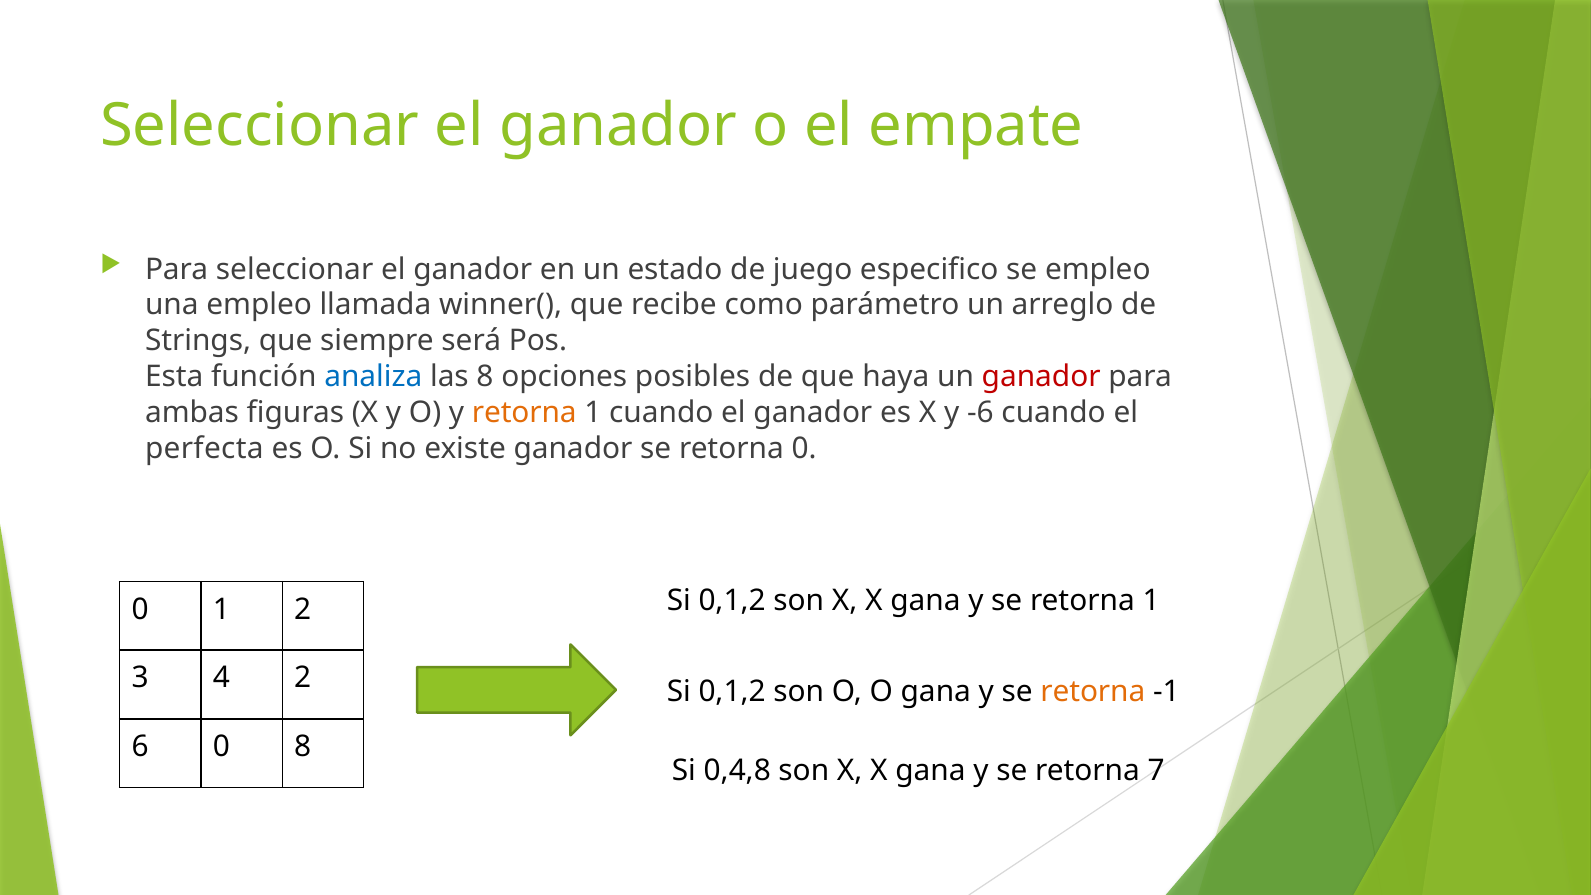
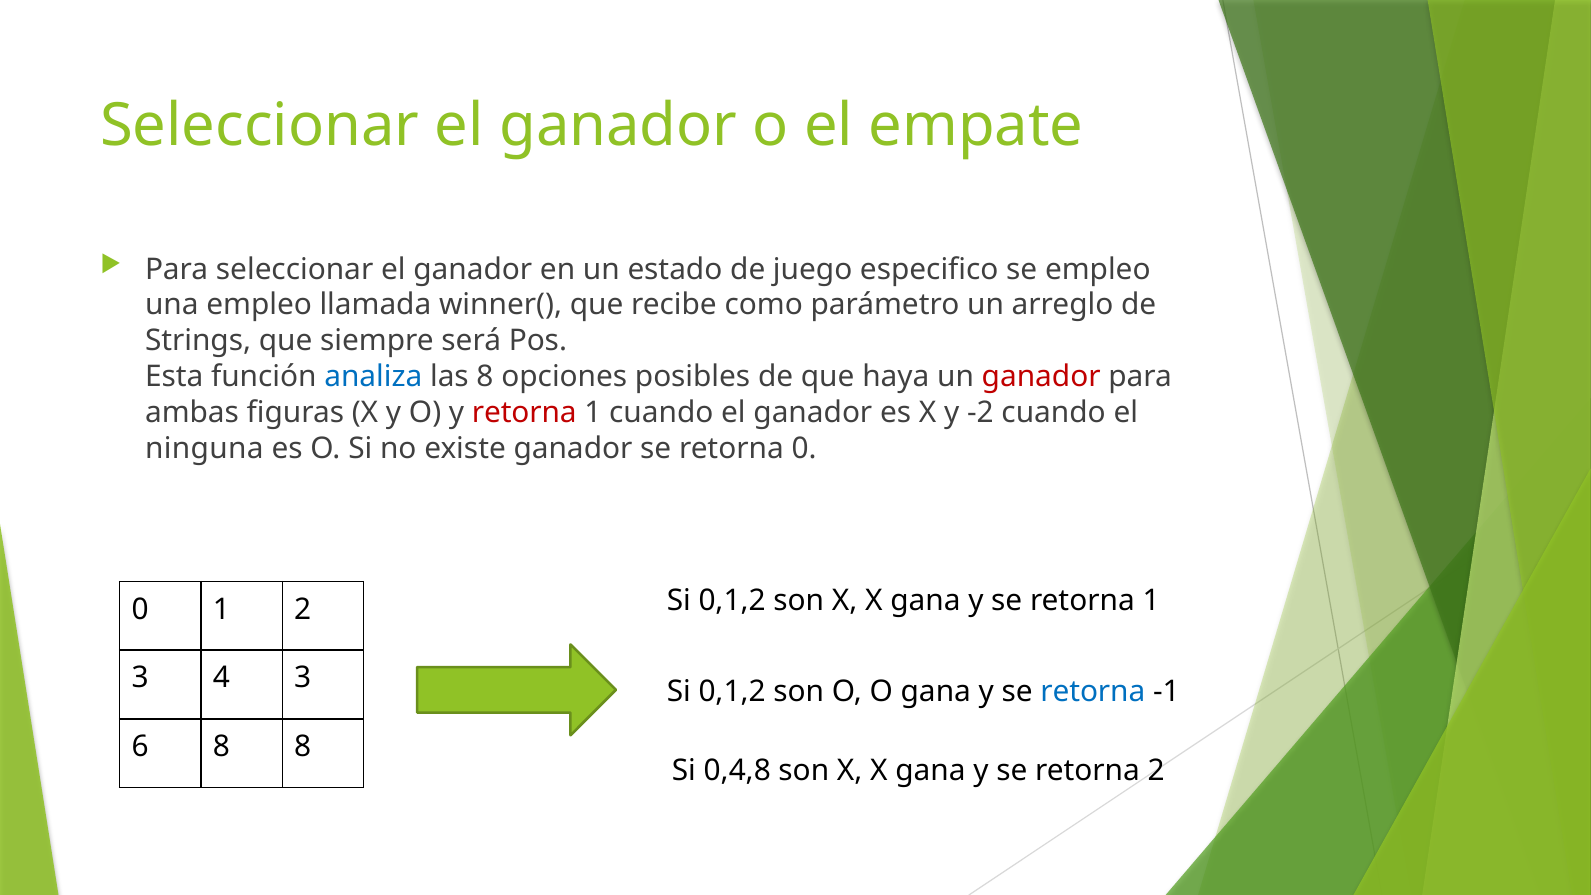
retorna at (524, 412) colour: orange -> red
-6: -6 -> -2
perfecta: perfecta -> ninguna
4 2: 2 -> 3
retorna at (1093, 692) colour: orange -> blue
6 0: 0 -> 8
retorna 7: 7 -> 2
